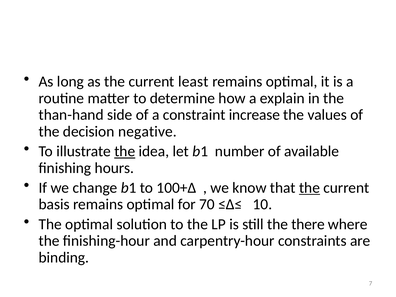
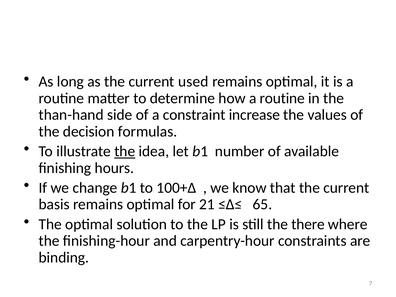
least: least -> used
how a explain: explain -> routine
negative: negative -> formulas
the at (309, 188) underline: present -> none
70: 70 -> 21
10: 10 -> 65
